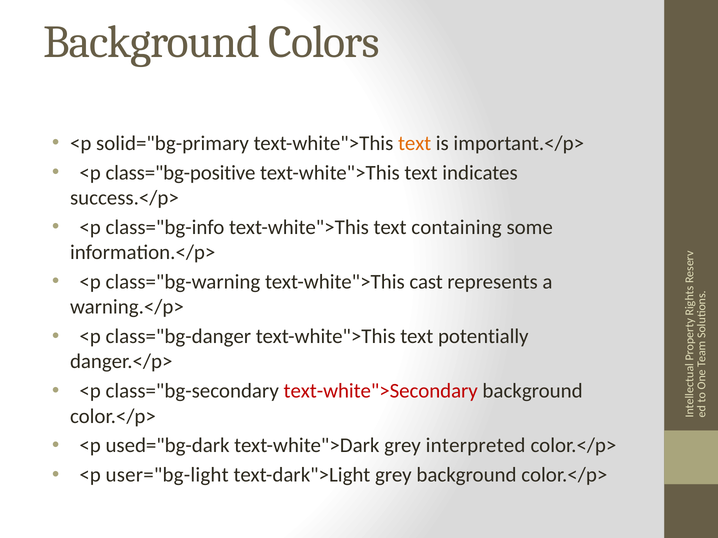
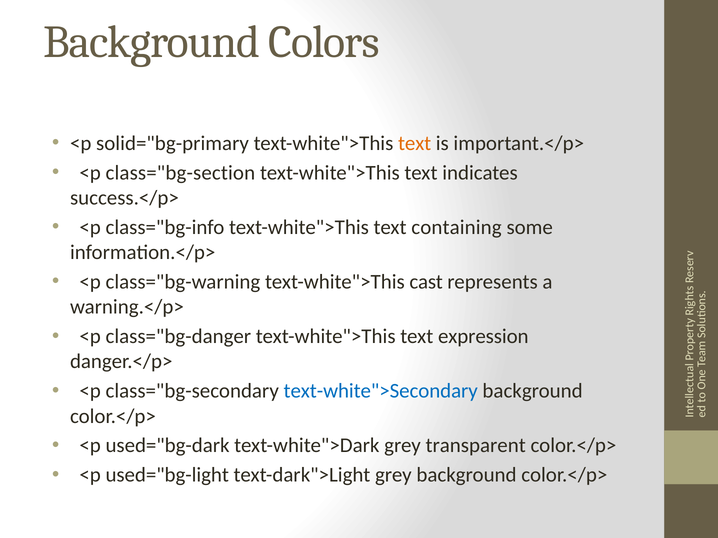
class="bg-positive: class="bg-positive -> class="bg-section
potentially: potentially -> expression
text-white">Secondary colour: red -> blue
interpreted: interpreted -> transparent
user="bg-light: user="bg-light -> used="bg-light
